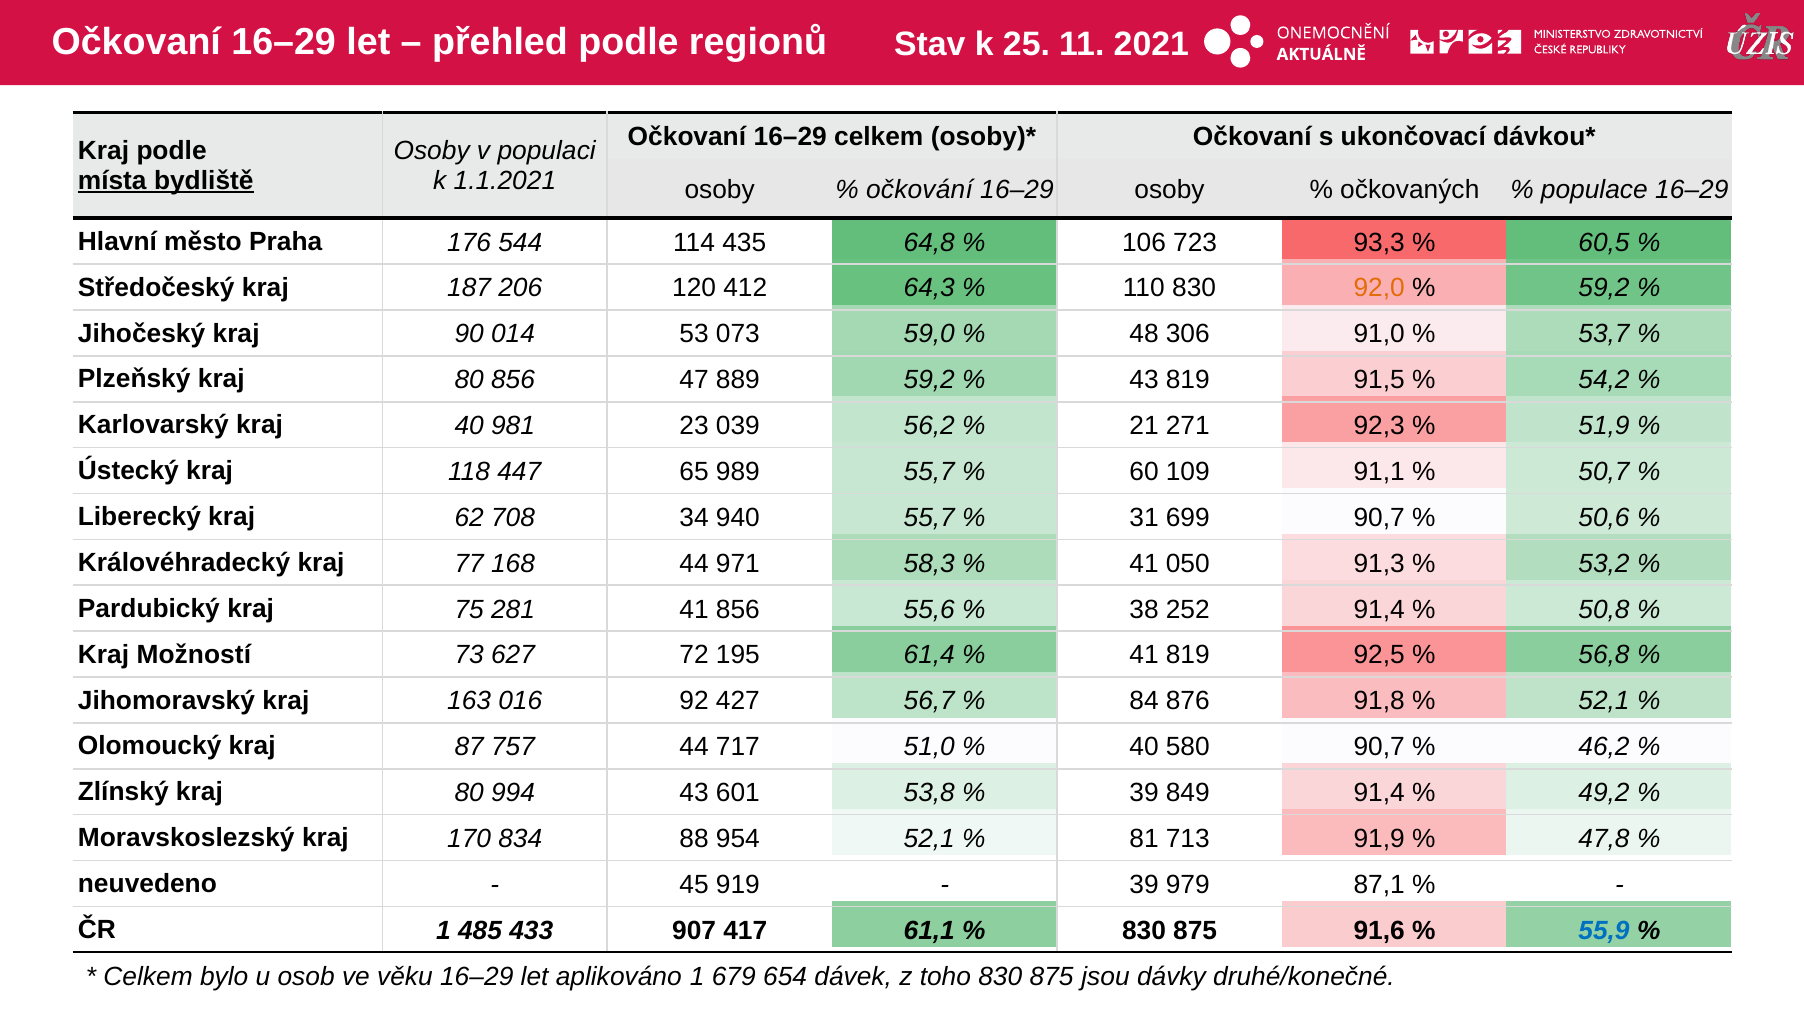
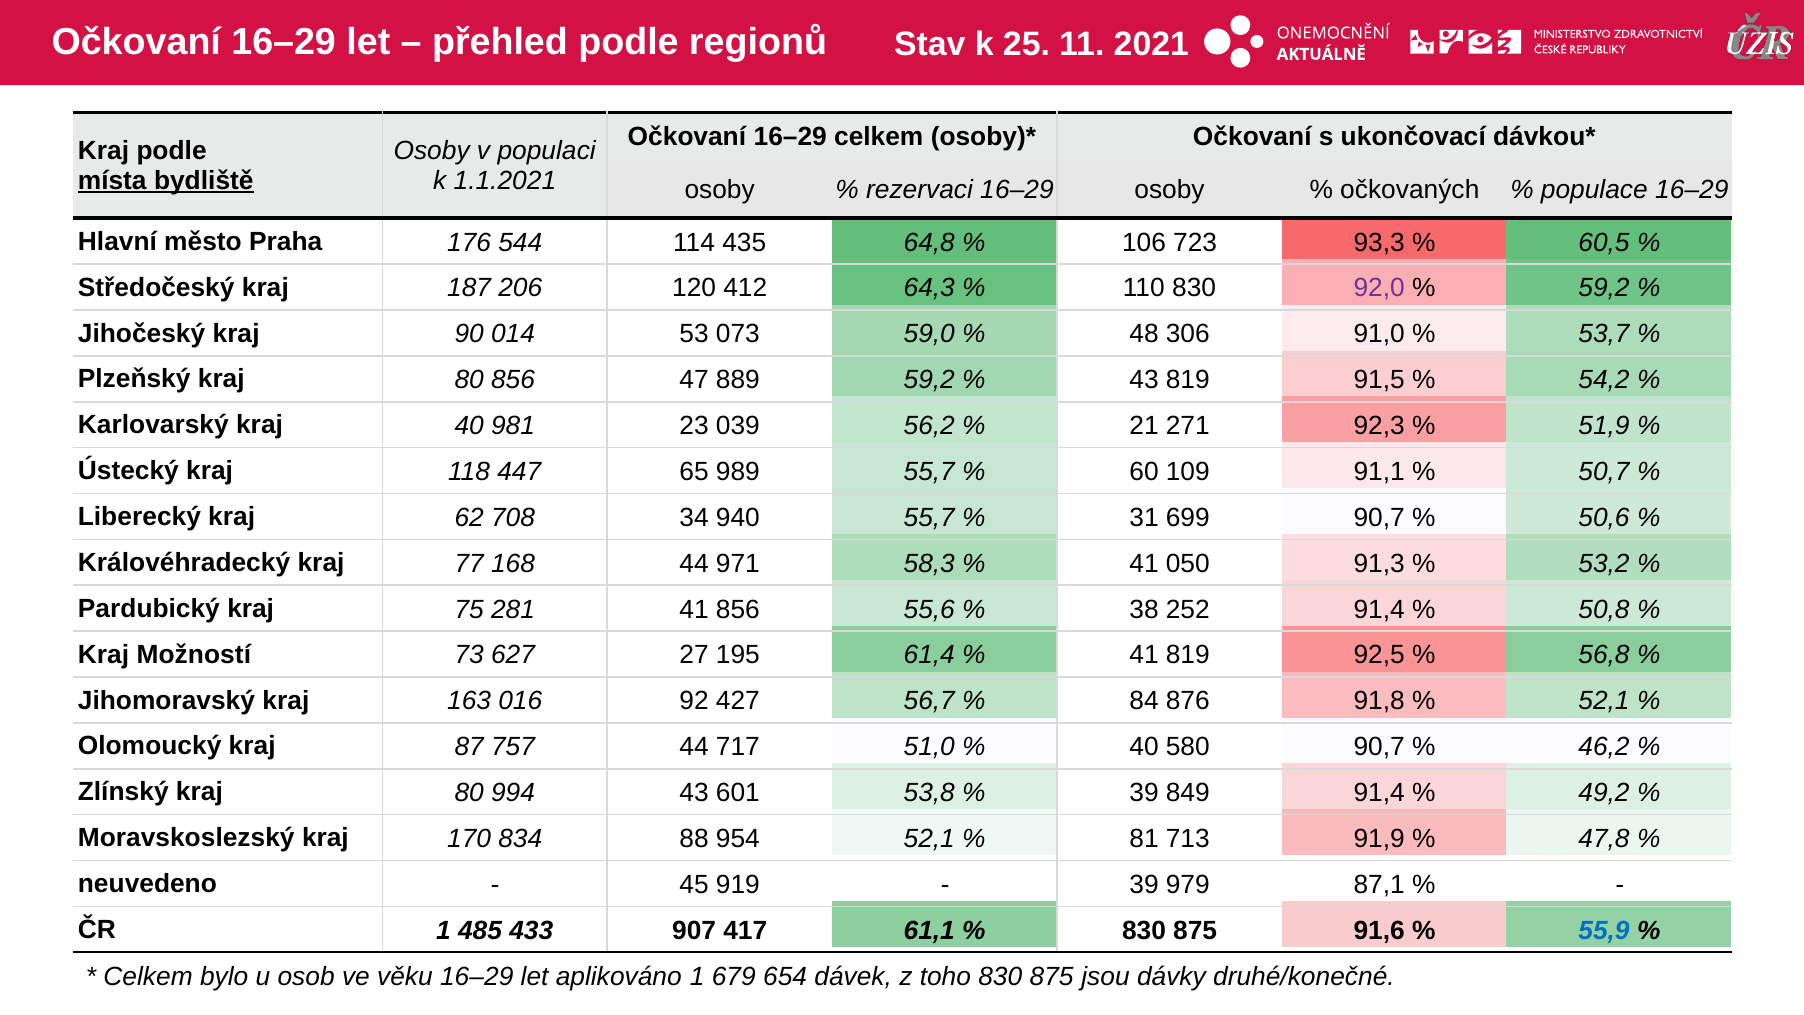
očkování: očkování -> rezervaci
92,0 colour: orange -> purple
72: 72 -> 27
